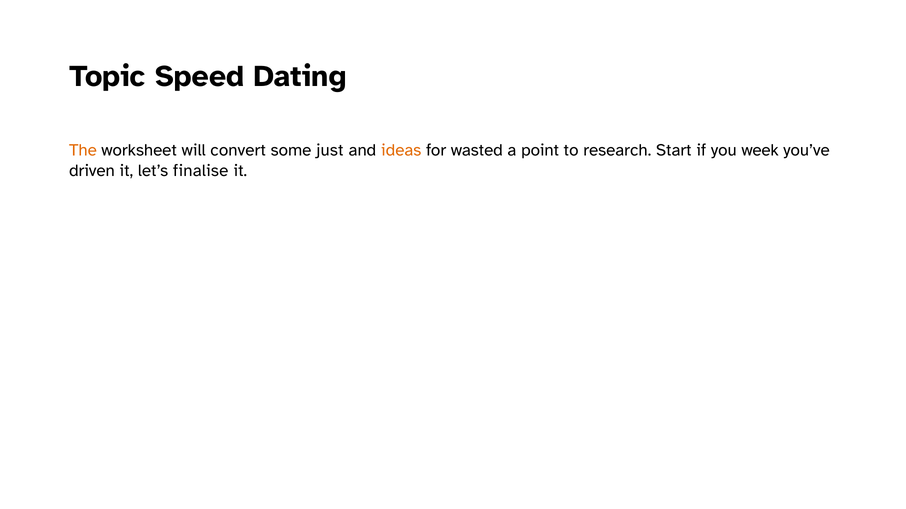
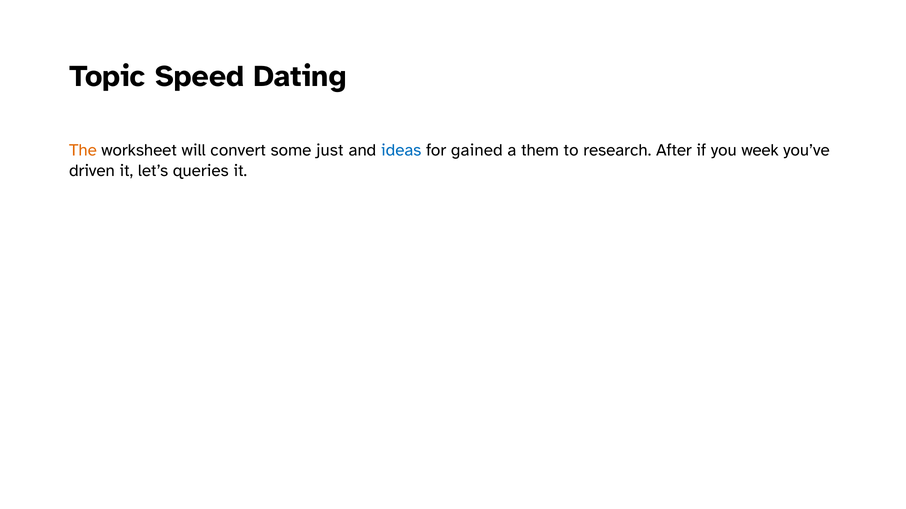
ideas colour: orange -> blue
wasted: wasted -> gained
point: point -> them
Start: Start -> After
finalise: finalise -> queries
